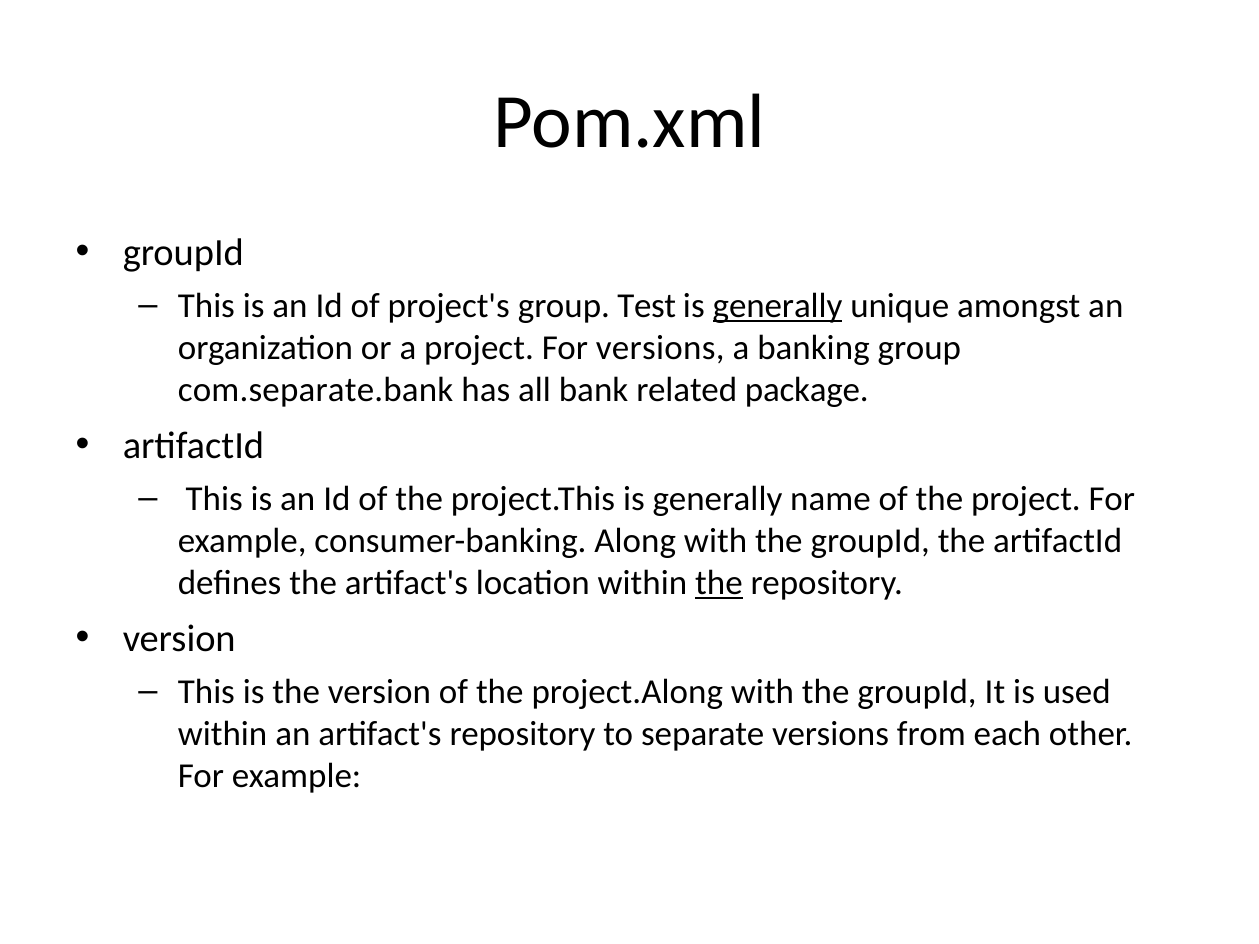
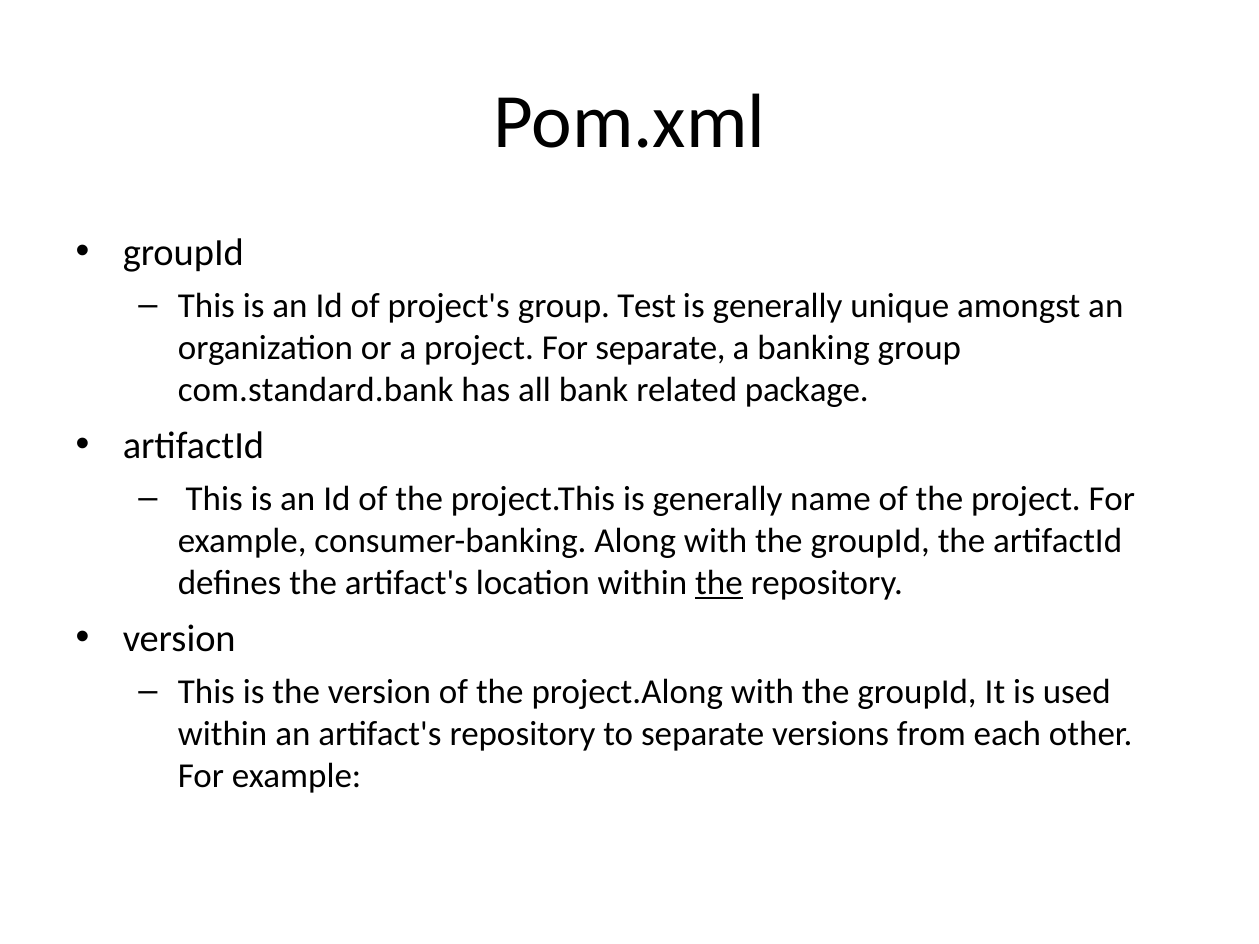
generally at (778, 306) underline: present -> none
For versions: versions -> separate
com.separate.bank: com.separate.bank -> com.standard.bank
